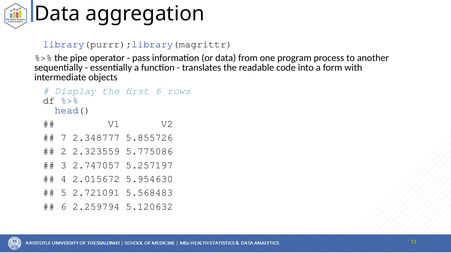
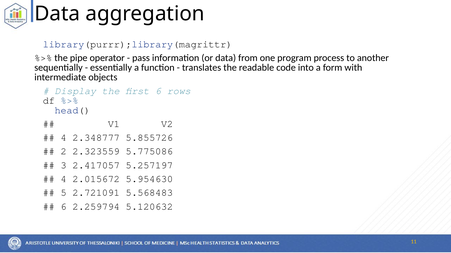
7 at (64, 138): 7 -> 4
2.747057: 2.747057 -> 2.417057
